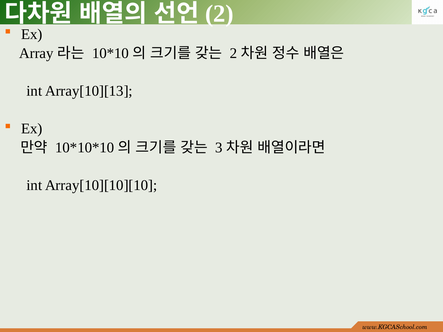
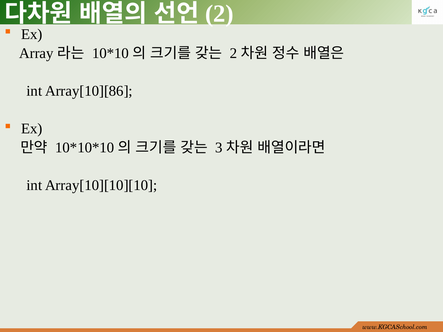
Array[10][13: Array[10][13 -> Array[10][86
